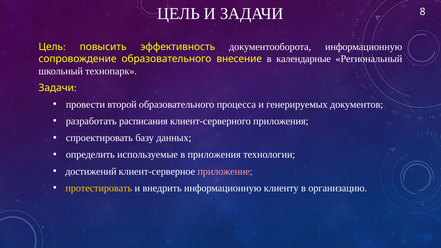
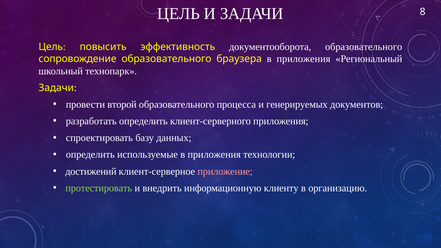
документооборота информационную: информационную -> образовательного
внесение: внесение -> браузера
календарные at (304, 59): календарные -> приложения
разработать расписания: расписания -> определить
протестировать colour: yellow -> light green
